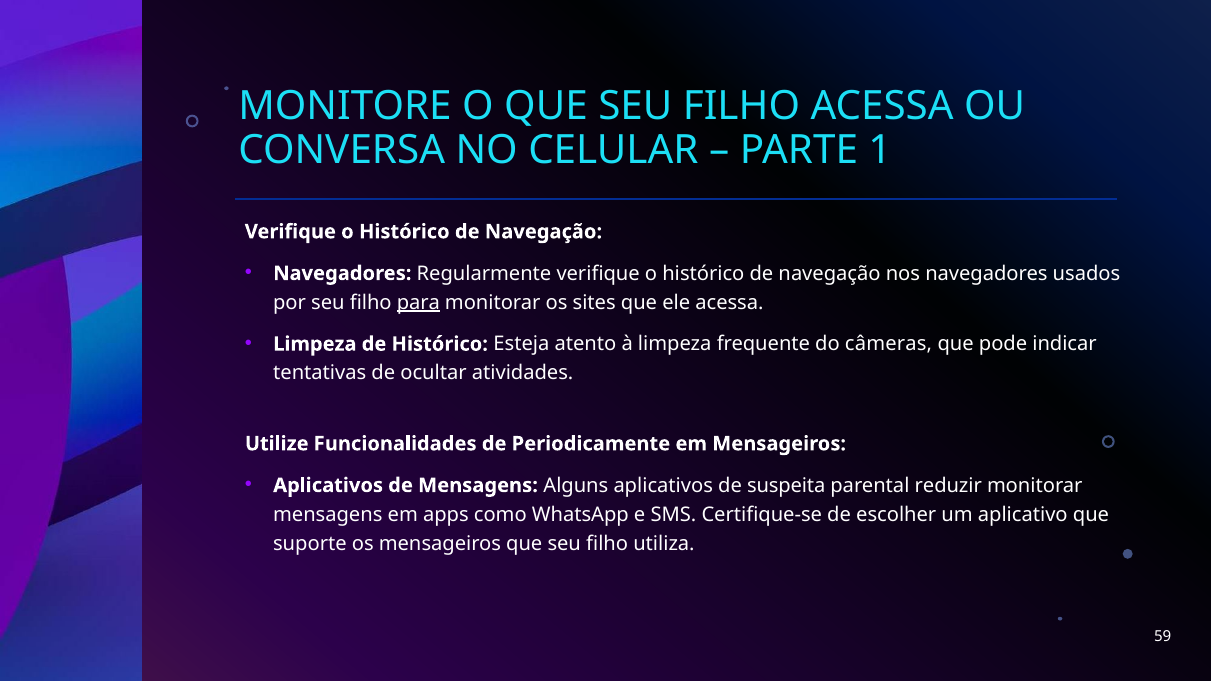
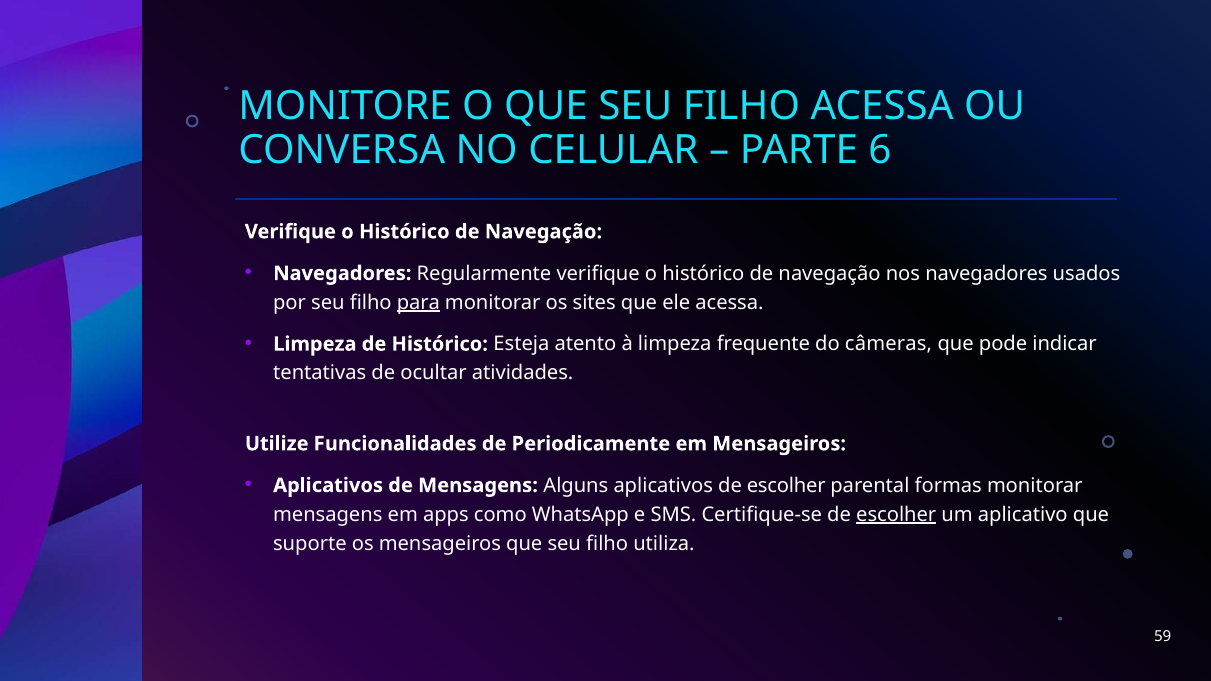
1: 1 -> 6
aplicativos de suspeita: suspeita -> escolher
reduzir: reduzir -> formas
escolher at (896, 515) underline: none -> present
